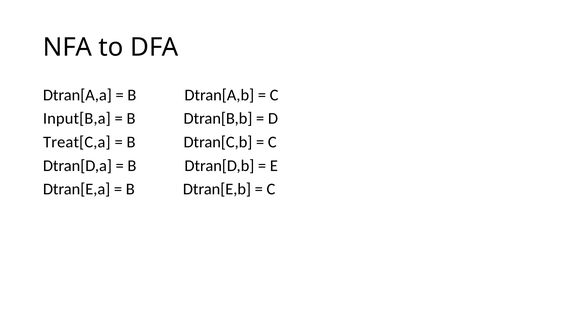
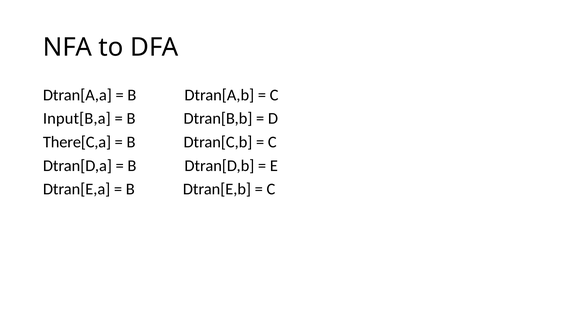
Treat[C,a: Treat[C,a -> There[C,a
